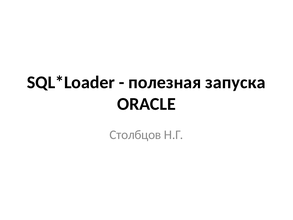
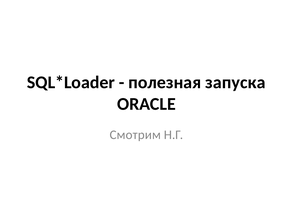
Столбцов: Столбцов -> Смотрим
